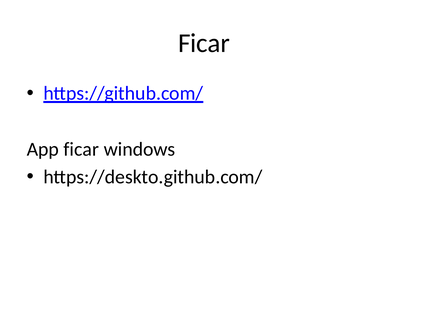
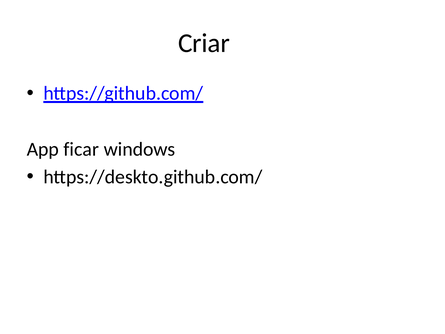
Ficar at (204, 43): Ficar -> Criar
